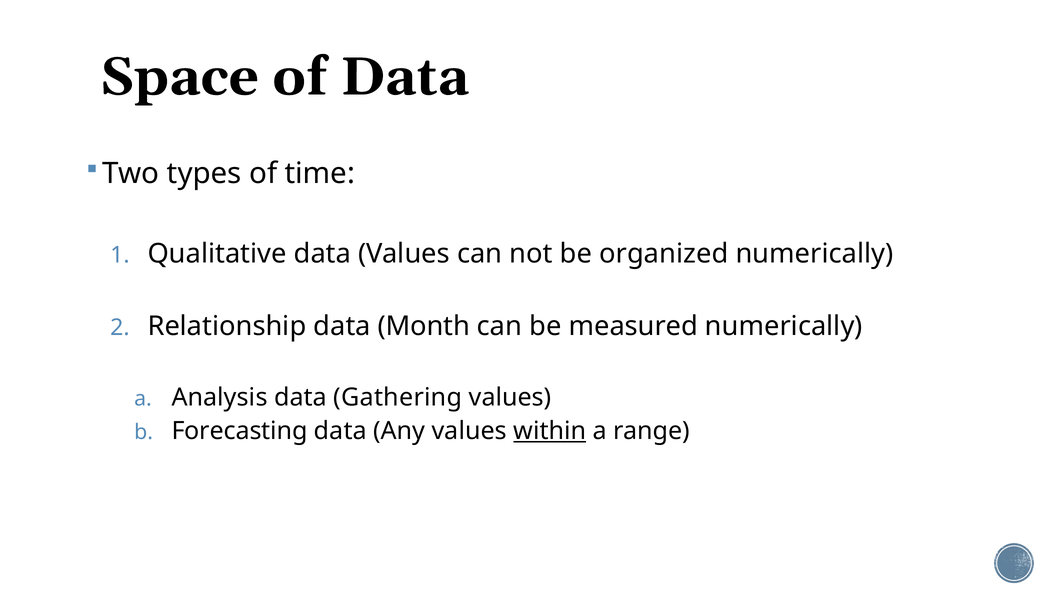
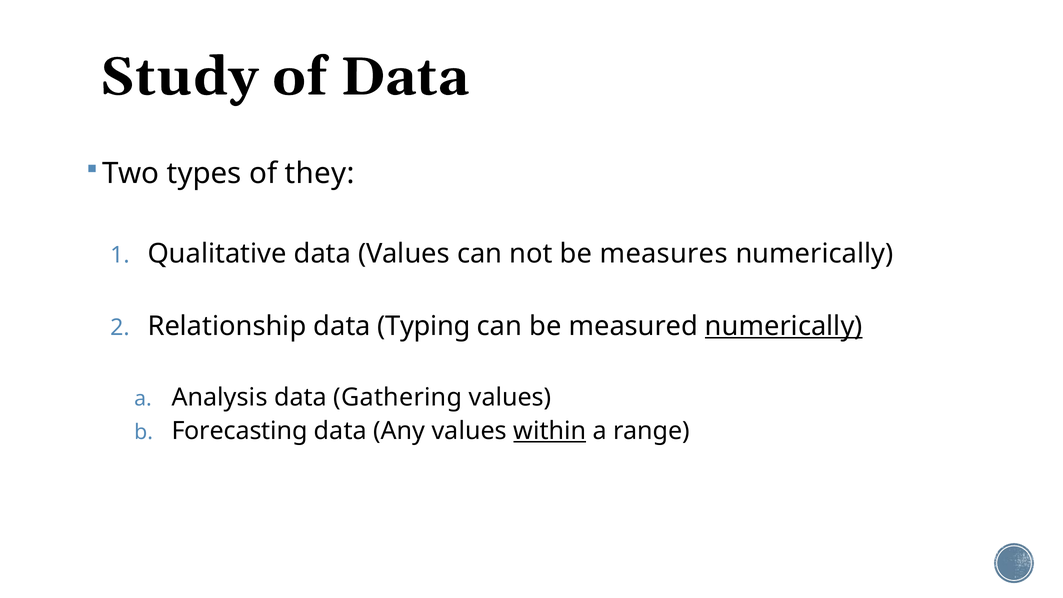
Space: Space -> Study
time: time -> they
organized: organized -> measures
Month: Month -> Typing
numerically at (784, 326) underline: none -> present
